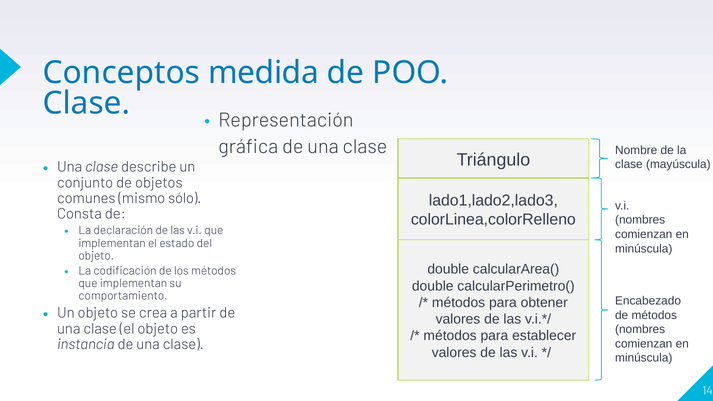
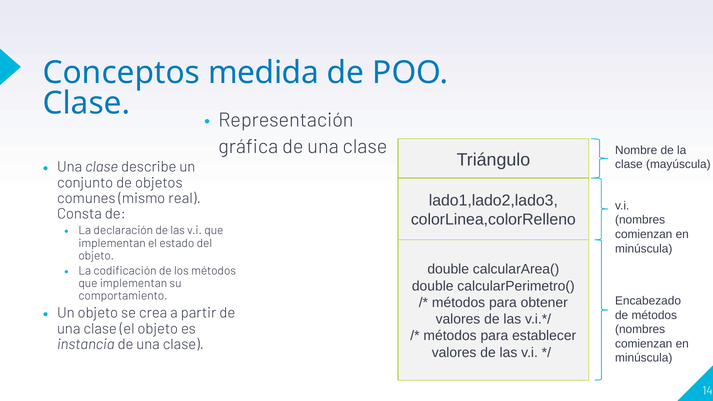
sólo: sólo -> real
